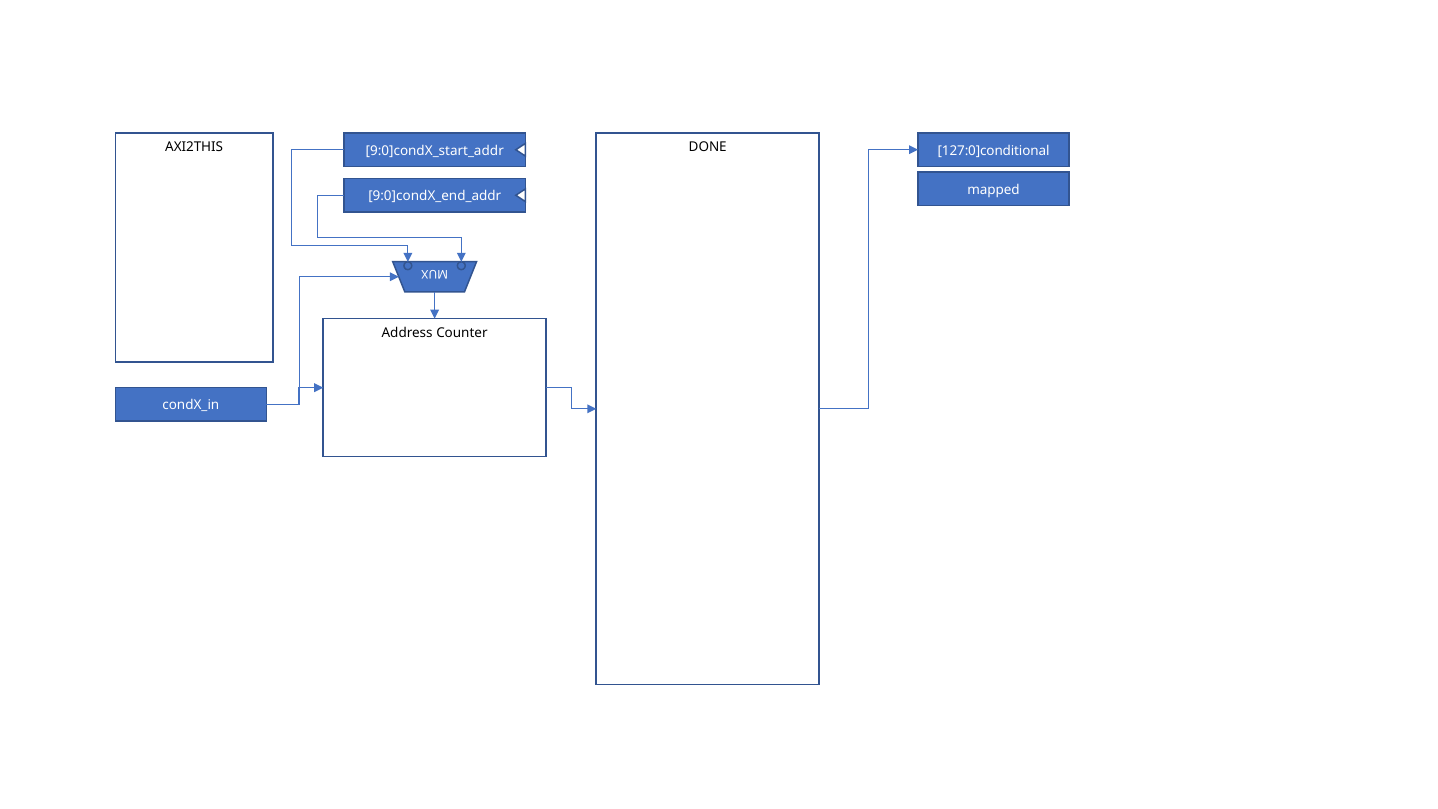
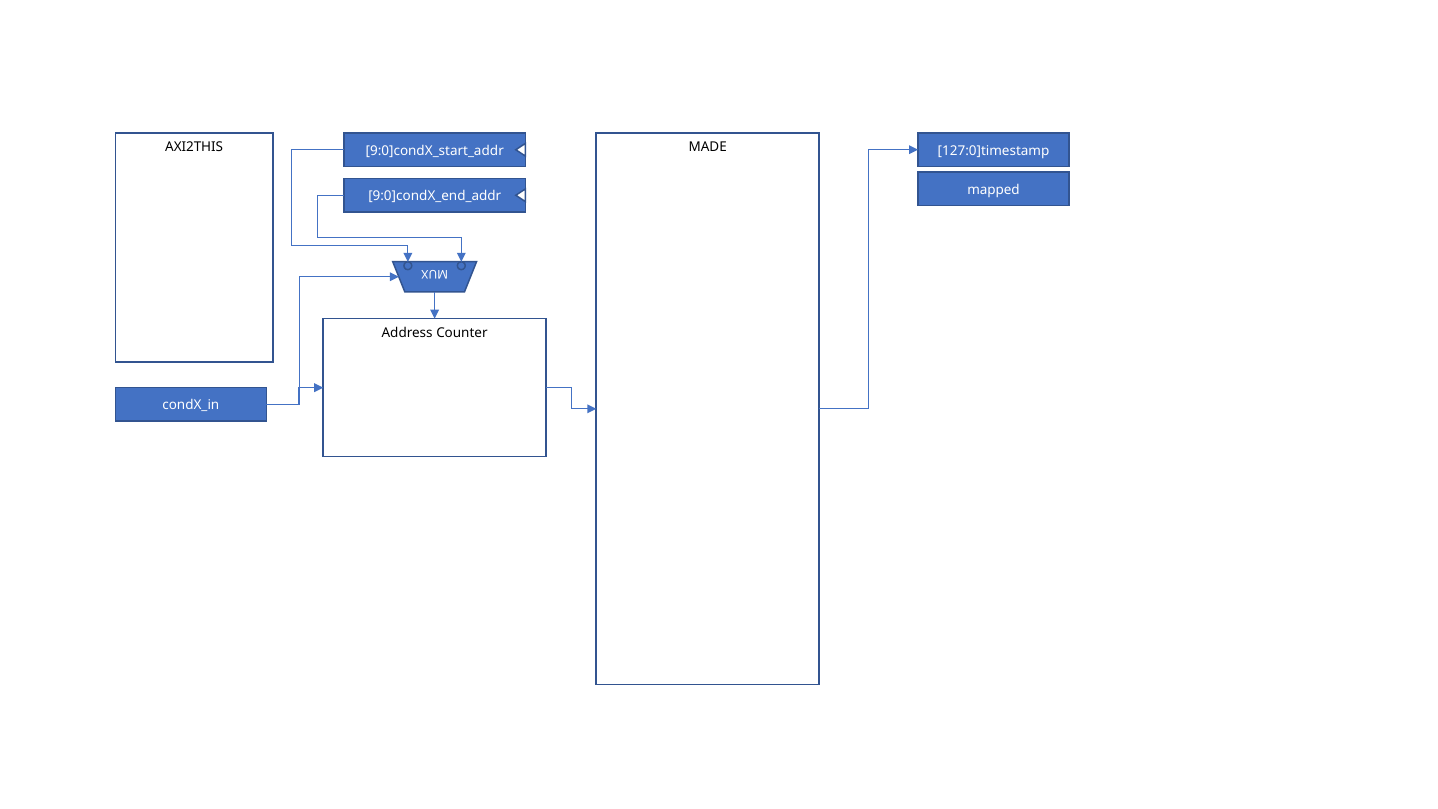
DONE: DONE -> MADE
127:0]conditional: 127:0]conditional -> 127:0]timestamp
